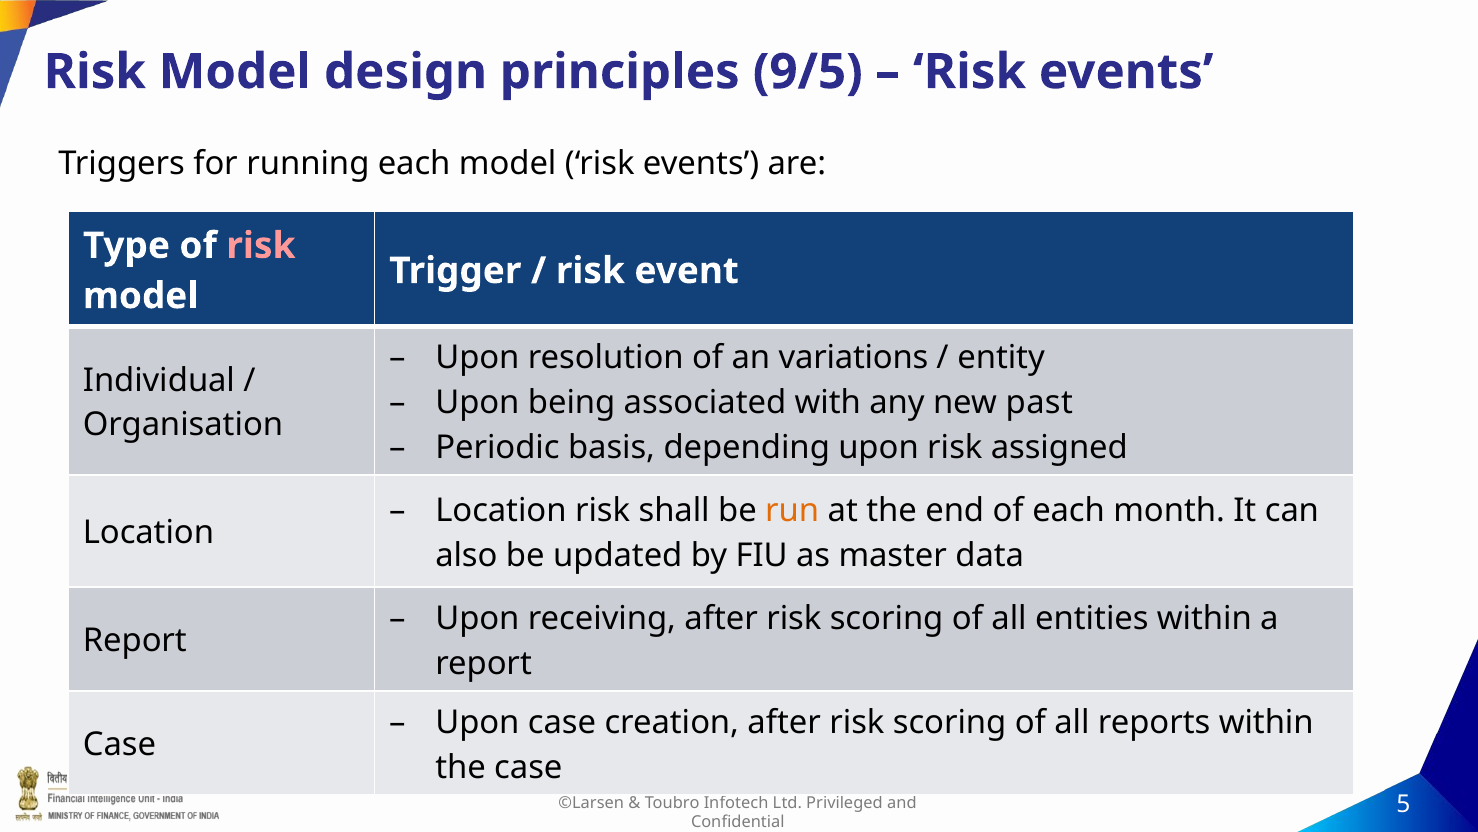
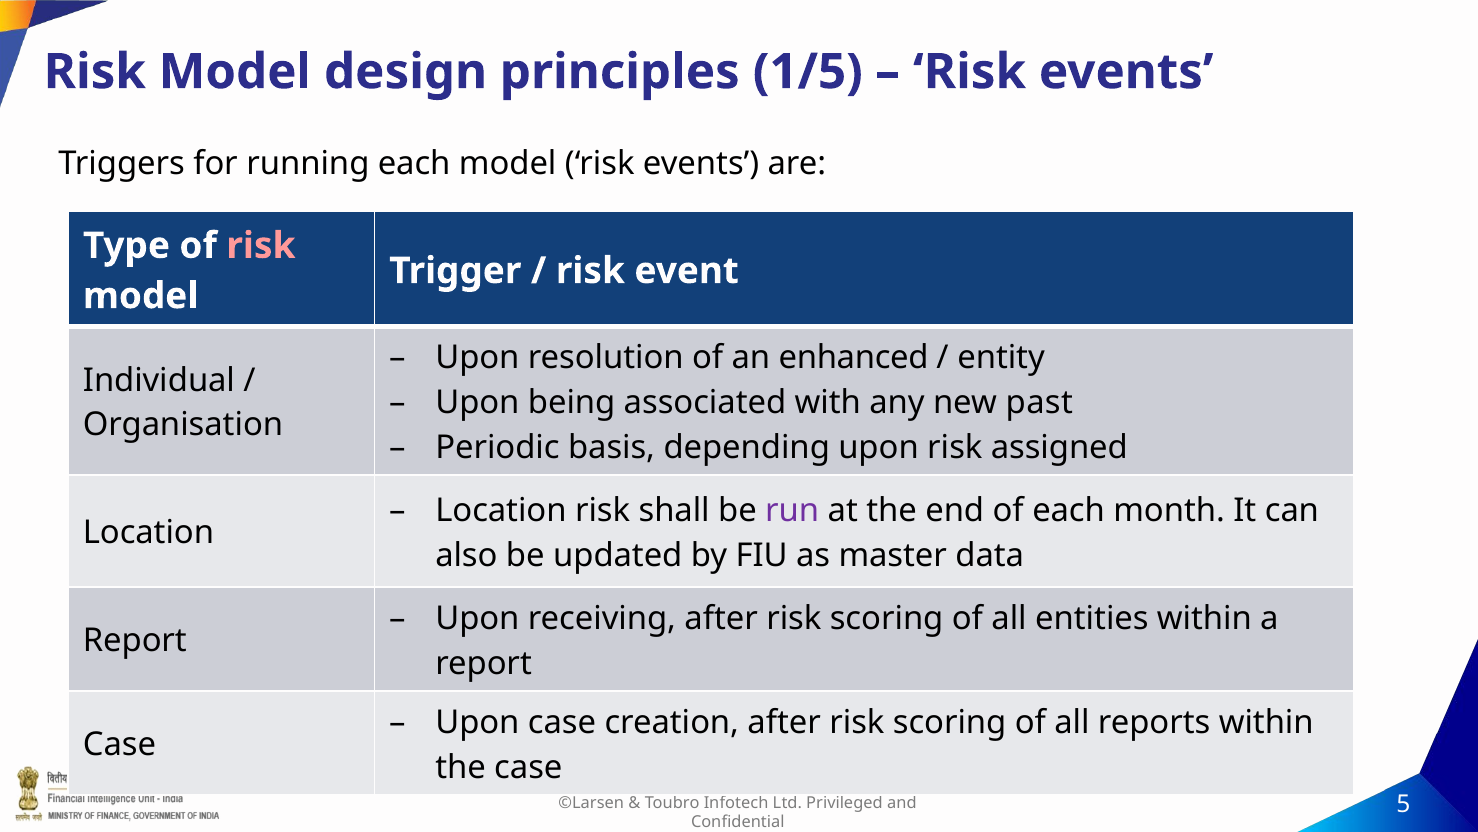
9/5: 9/5 -> 1/5
variations: variations -> enhanced
run colour: orange -> purple
